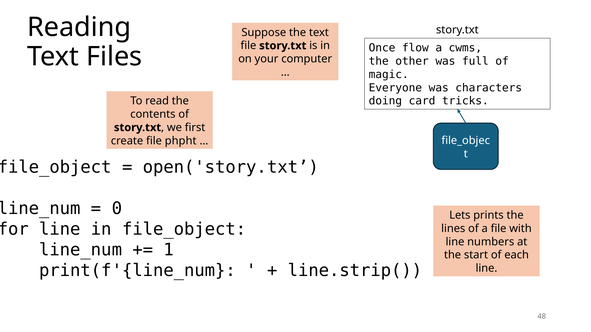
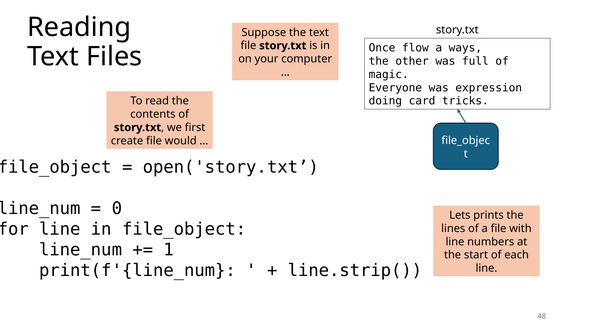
cwms: cwms -> ways
characters: characters -> expression
phpht: phpht -> would
